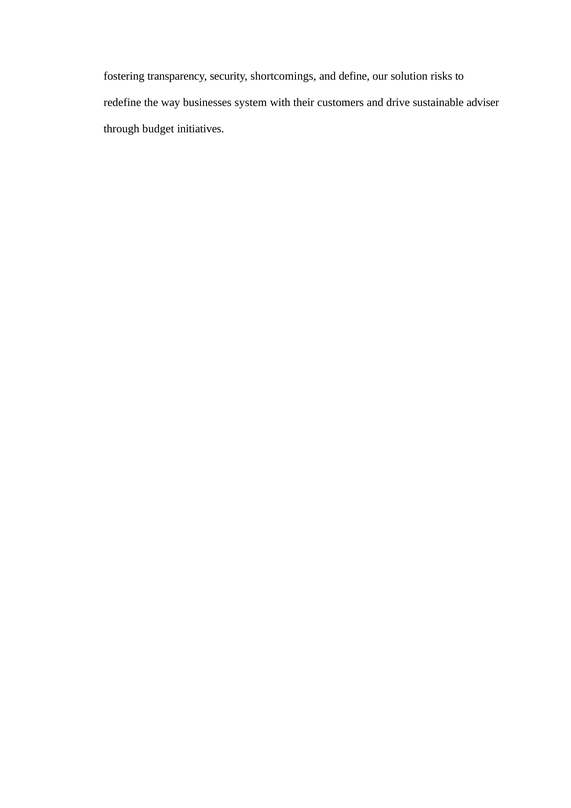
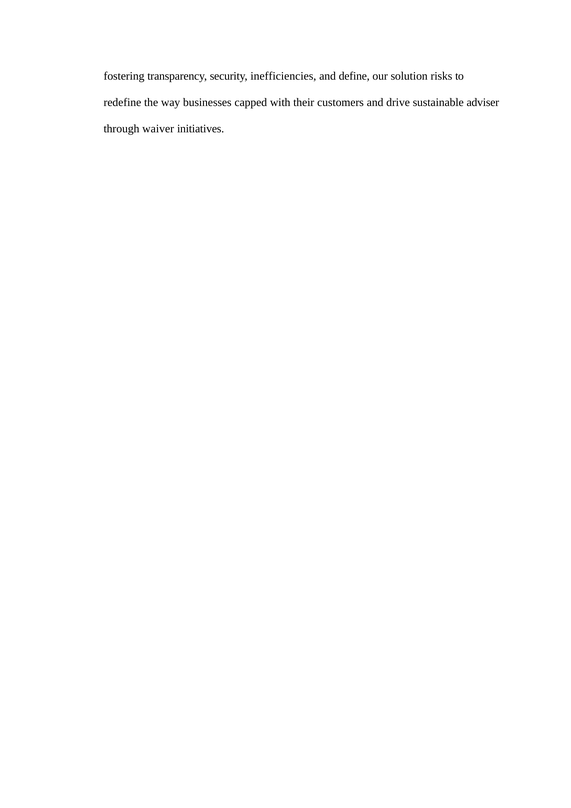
shortcomings: shortcomings -> inefficiencies
system: system -> capped
budget: budget -> waiver
